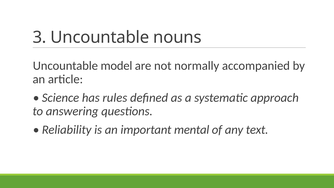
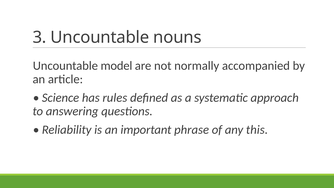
mental: mental -> phrase
text: text -> this
